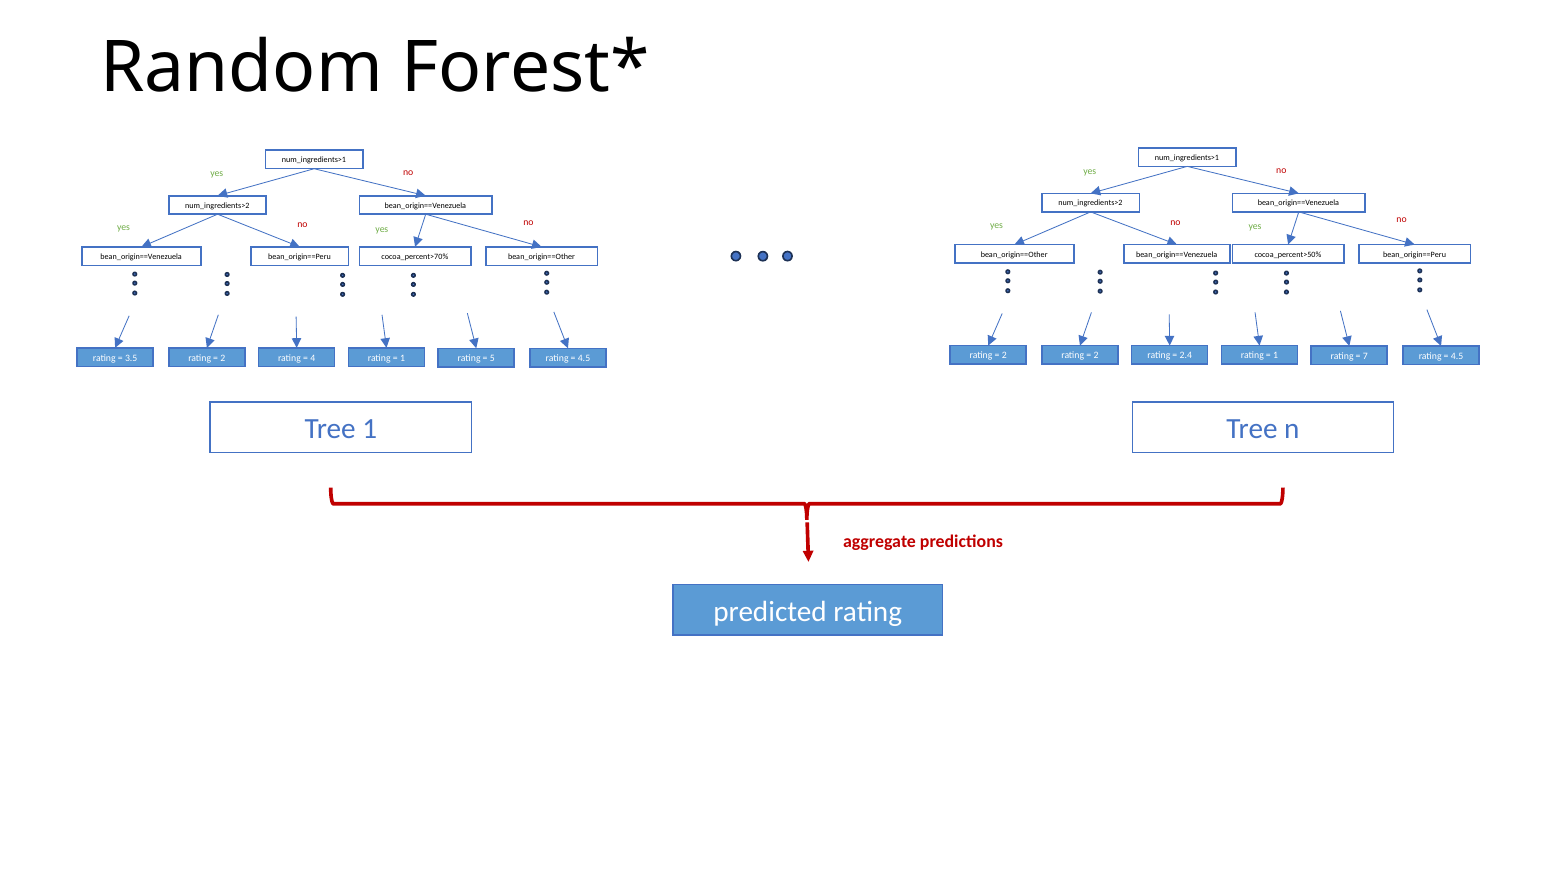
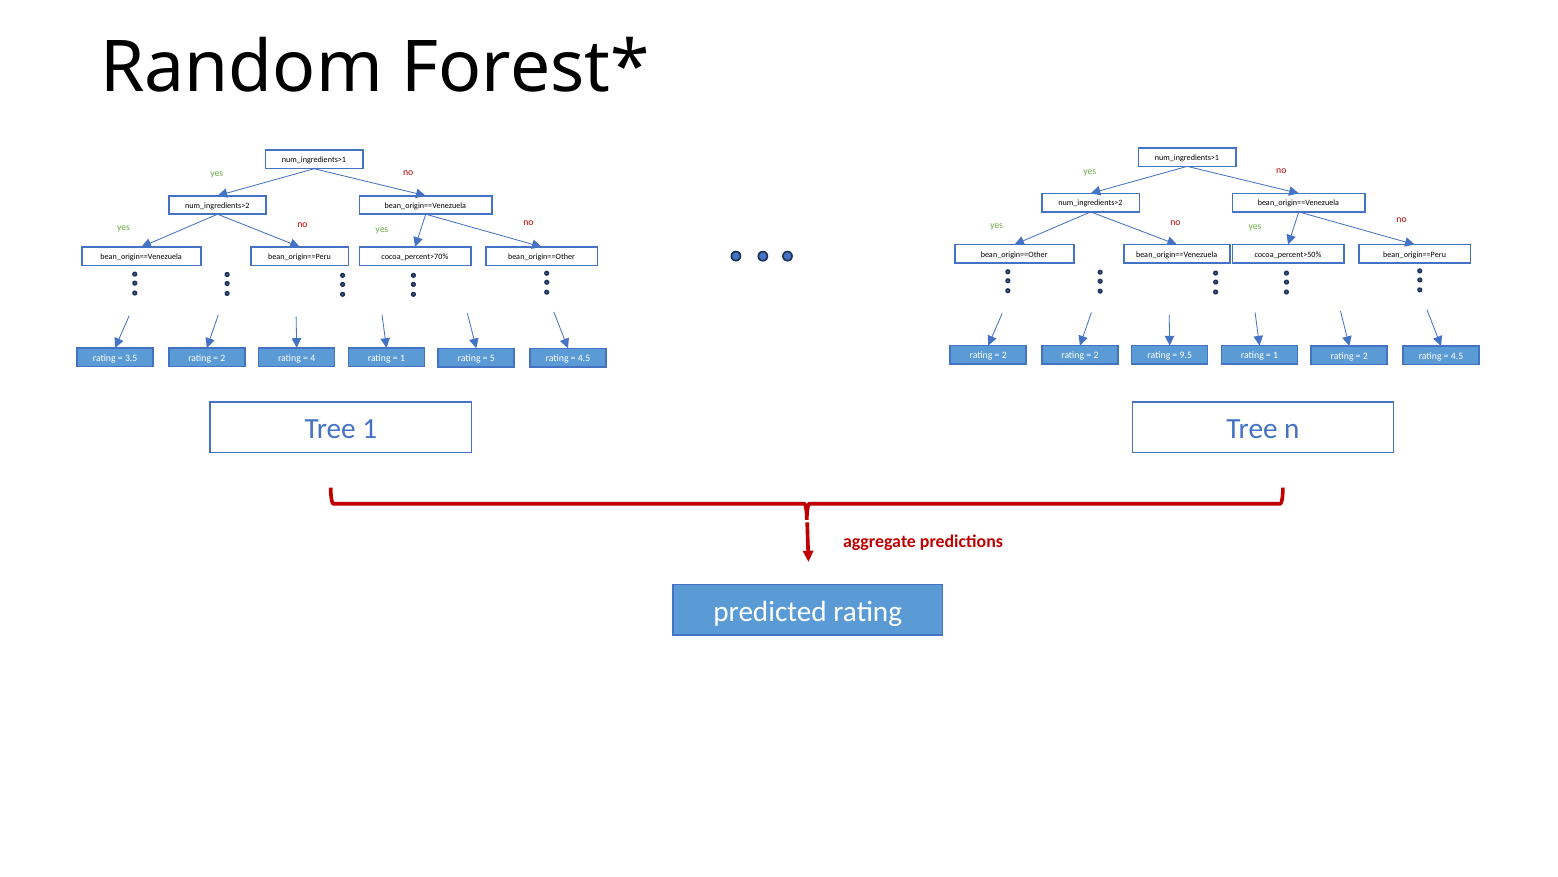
2.4: 2.4 -> 9.5
7 at (1365, 356): 7 -> 2
